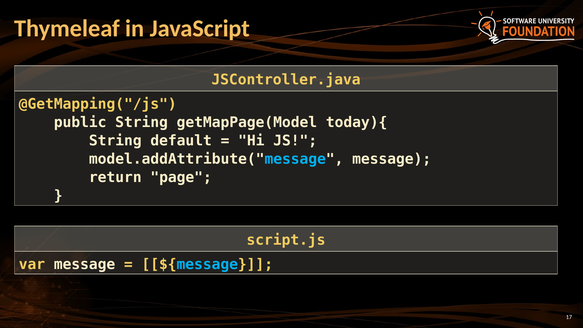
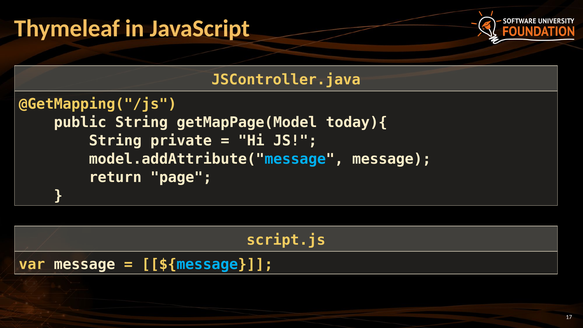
default: default -> private
